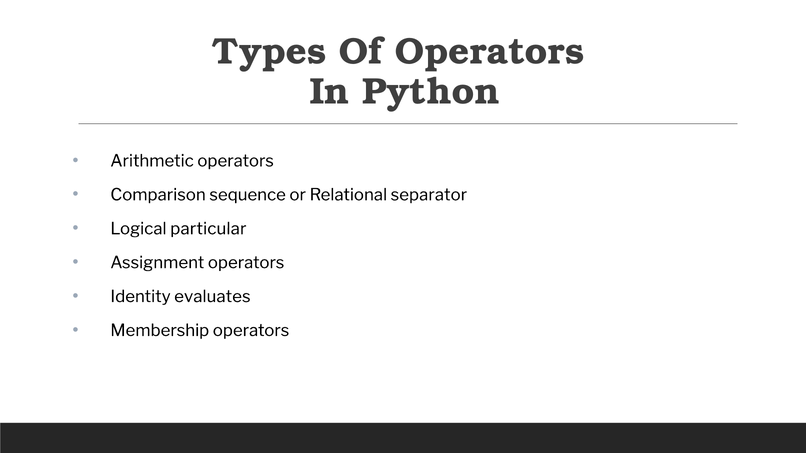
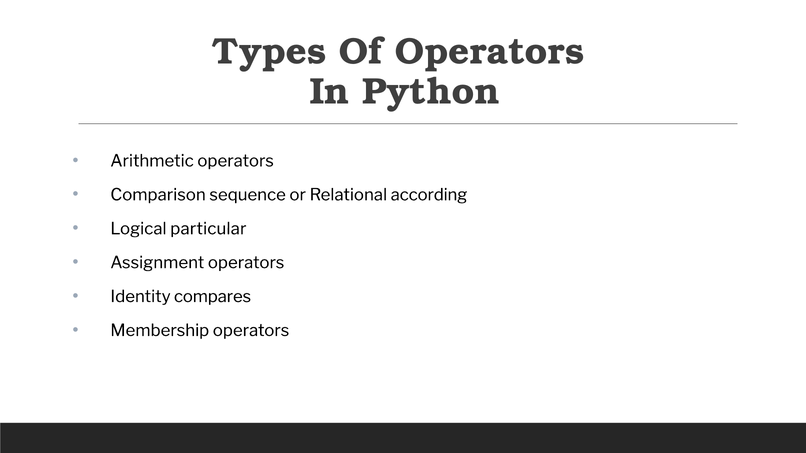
separator: separator -> according
evaluates: evaluates -> compares
